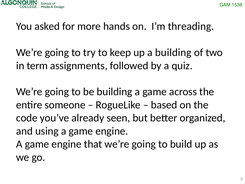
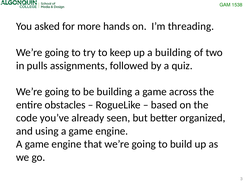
term: term -> pulls
someone: someone -> obstacles
